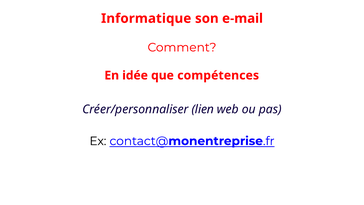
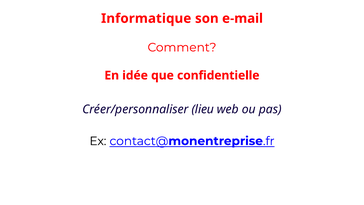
compétences: compétences -> confidentielle
lien: lien -> lieu
